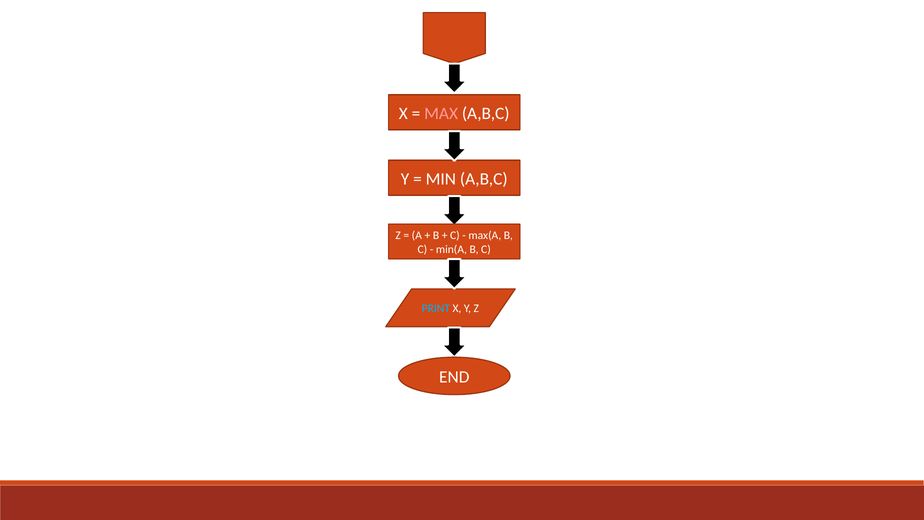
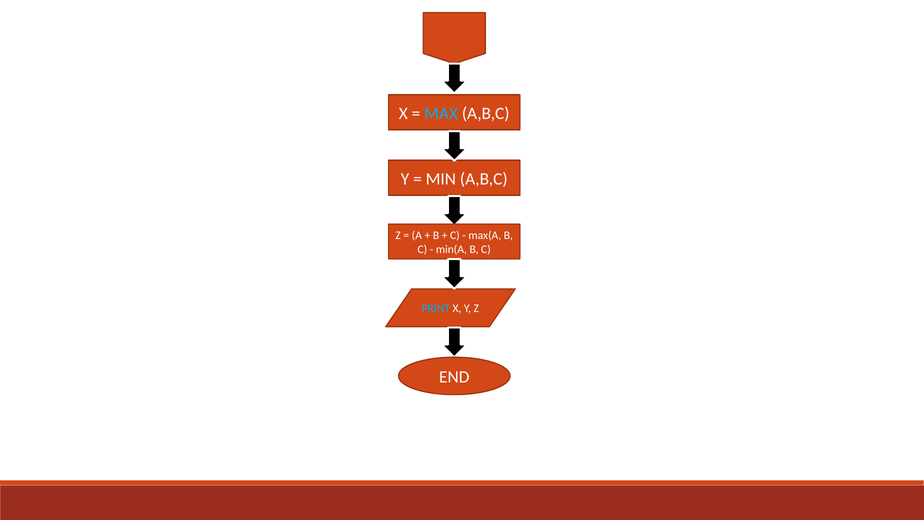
MAX colour: pink -> light blue
